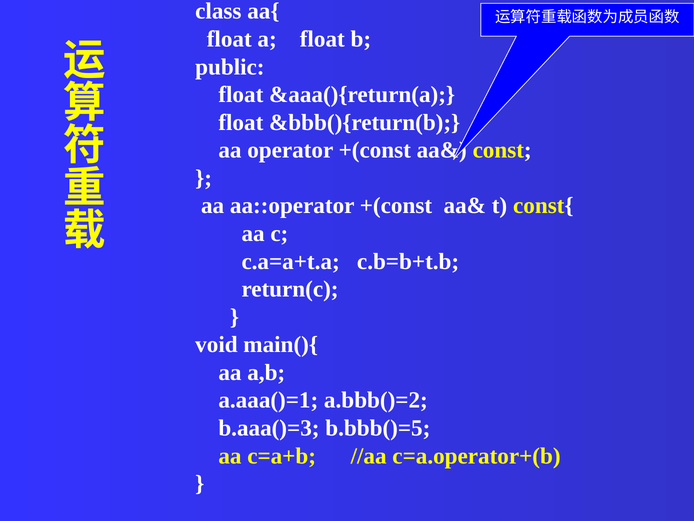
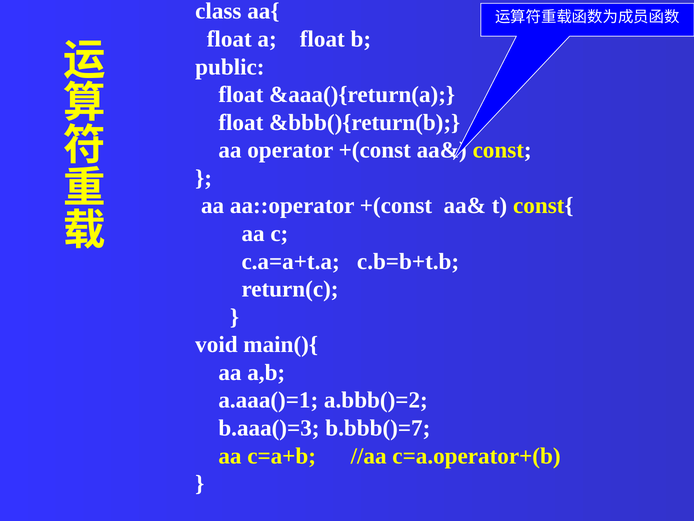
b.bbb()=5: b.bbb()=5 -> b.bbb()=7
